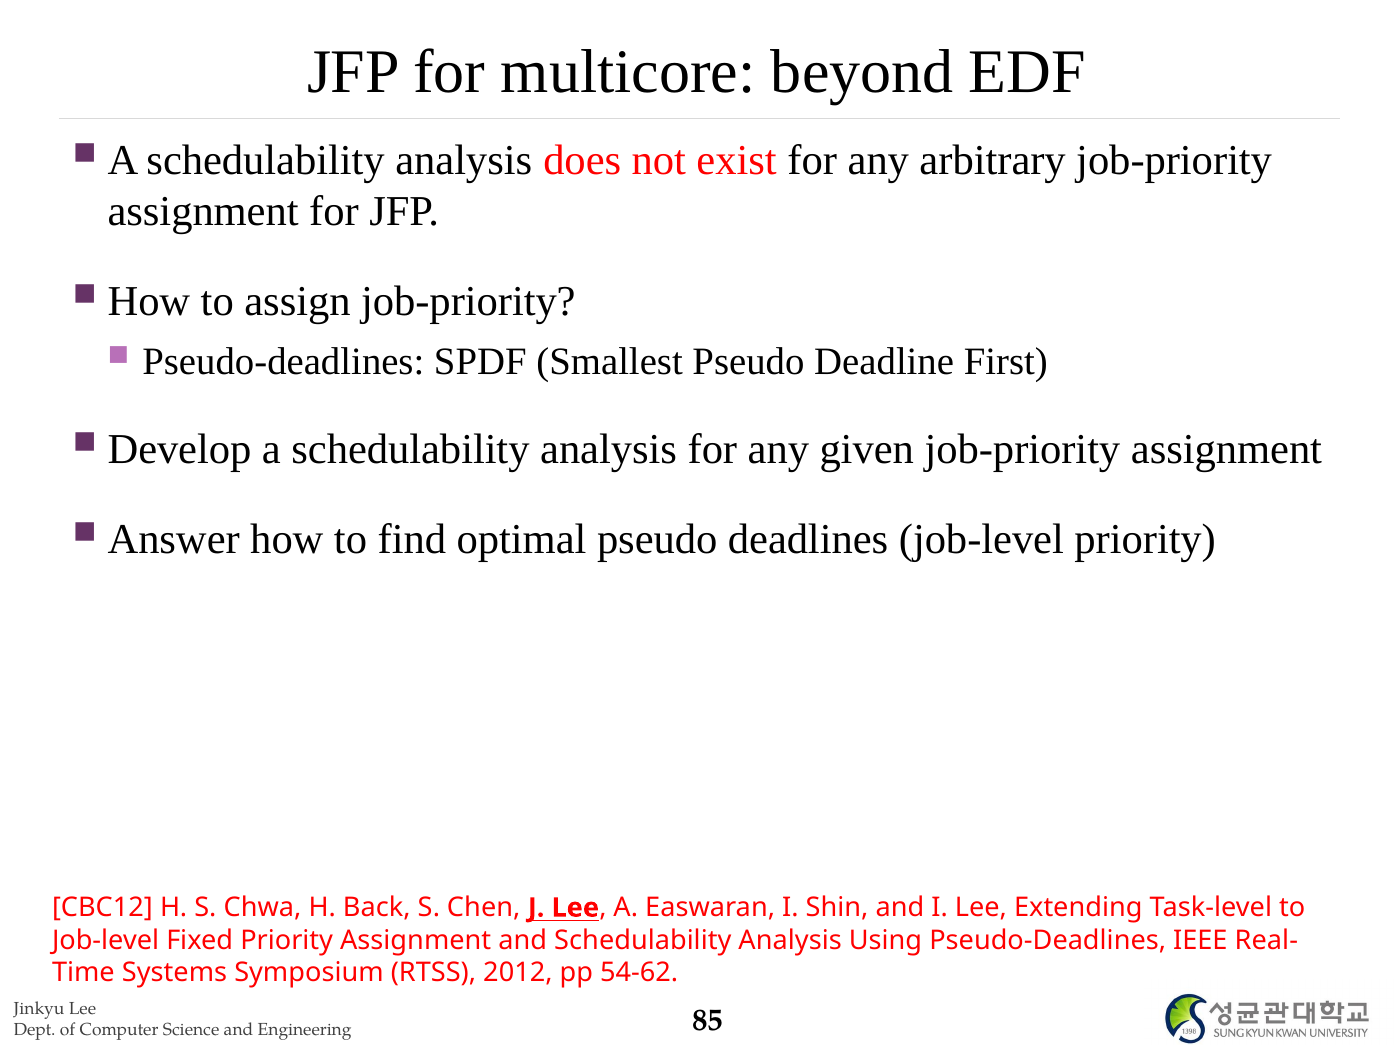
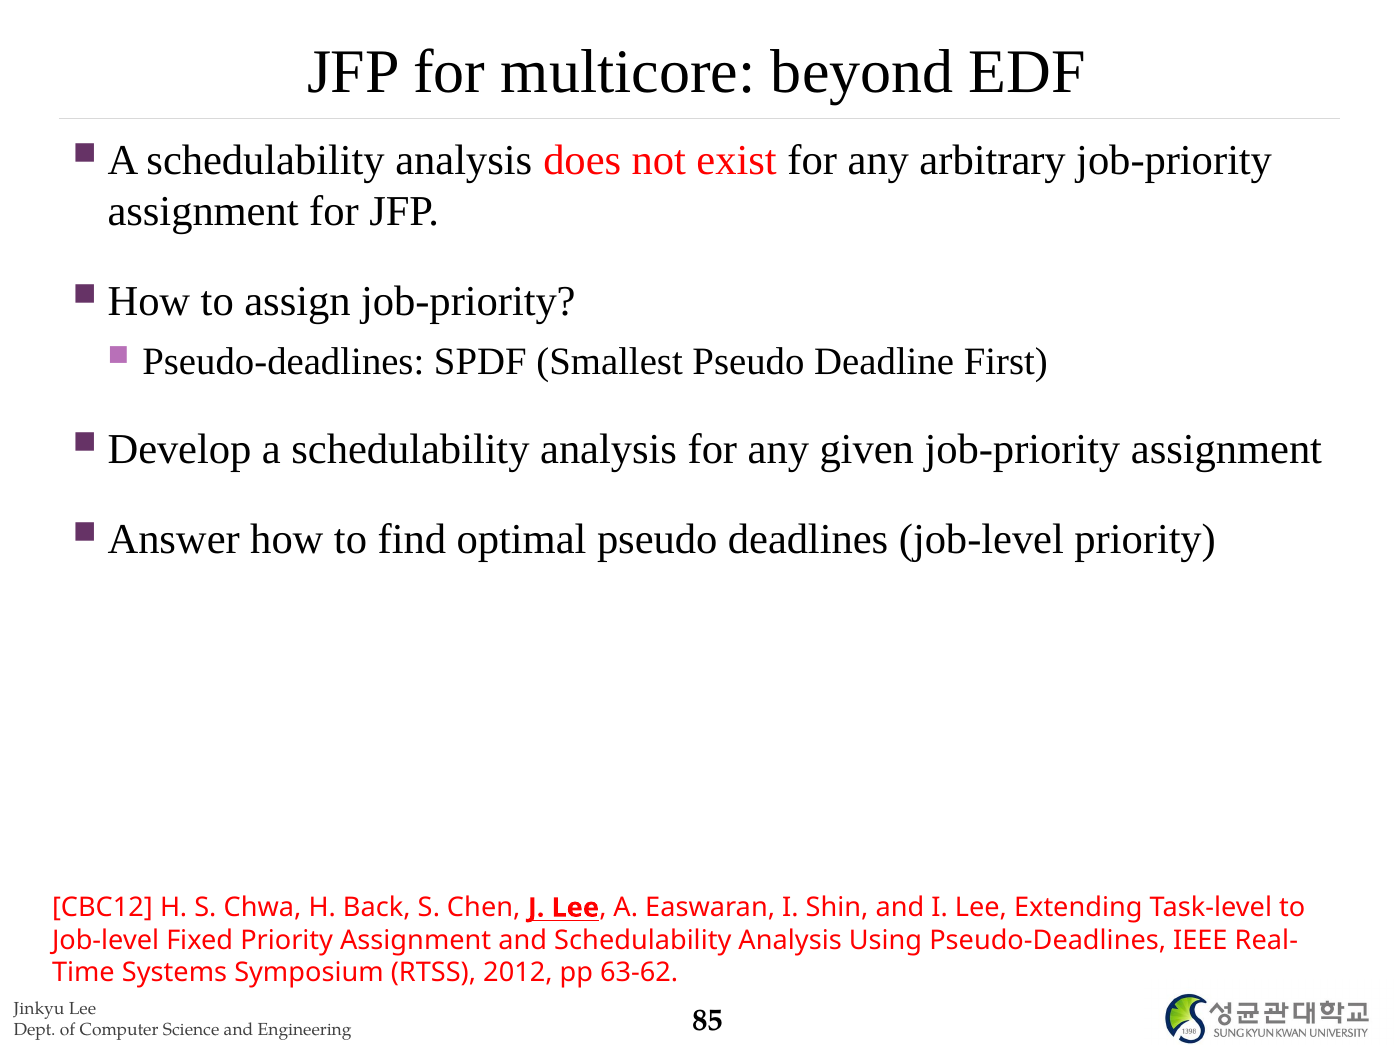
54-62: 54-62 -> 63-62
